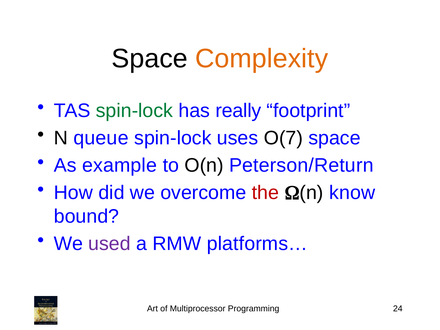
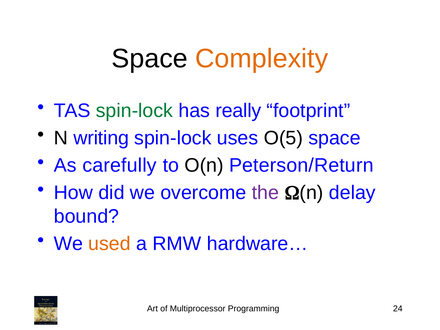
queue: queue -> writing
O(7: O(7 -> O(5
example: example -> carefully
the colour: red -> purple
know: know -> delay
used colour: purple -> orange
platforms…: platforms… -> hardware…
